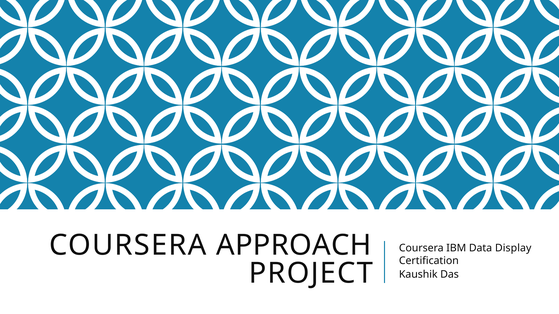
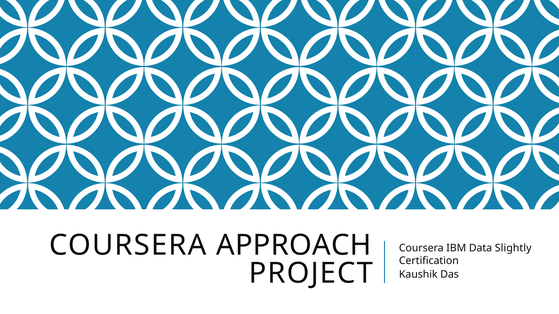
Display: Display -> Slightly
